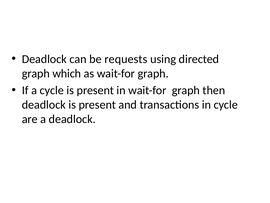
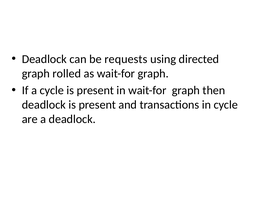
which: which -> rolled
